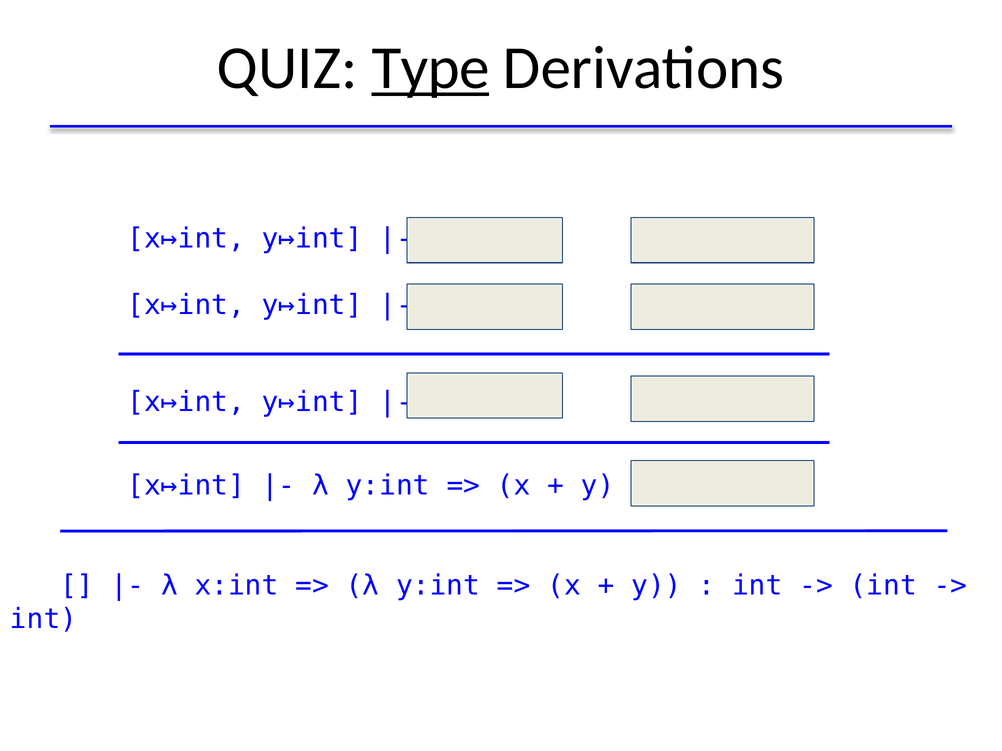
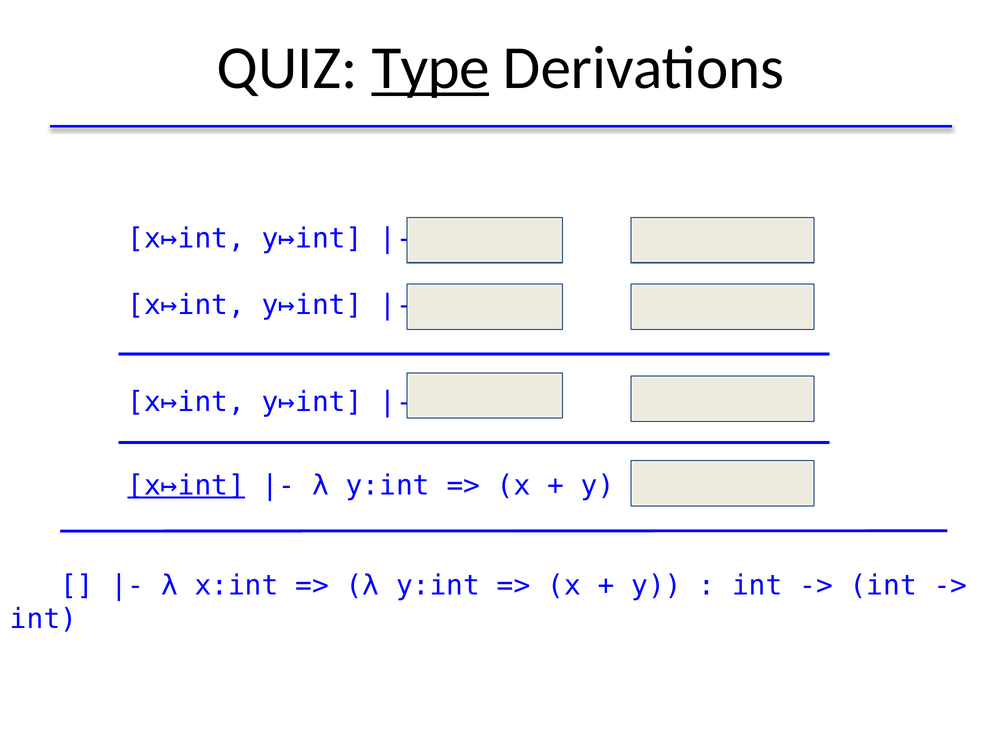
x↦int at (186, 486) underline: none -> present
